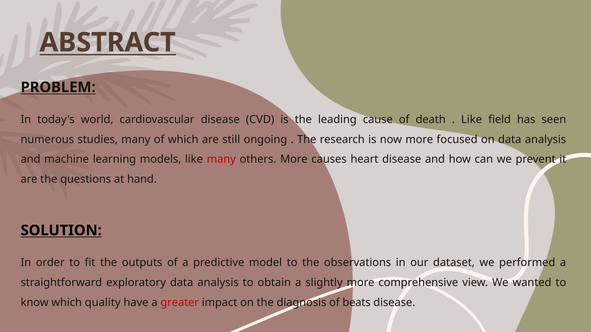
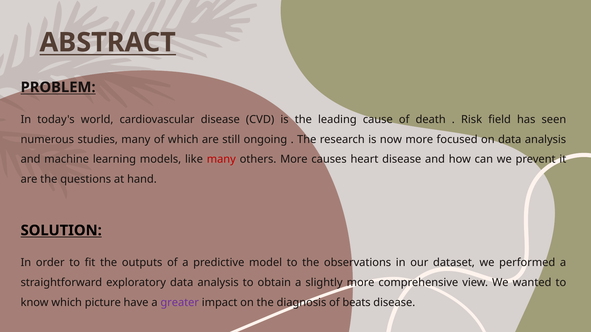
Like at (472, 120): Like -> Risk
quality: quality -> picture
greater colour: red -> purple
